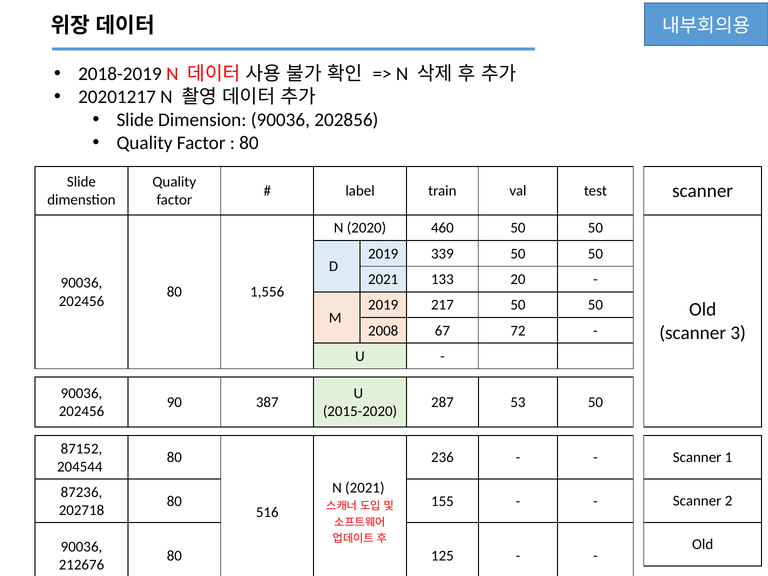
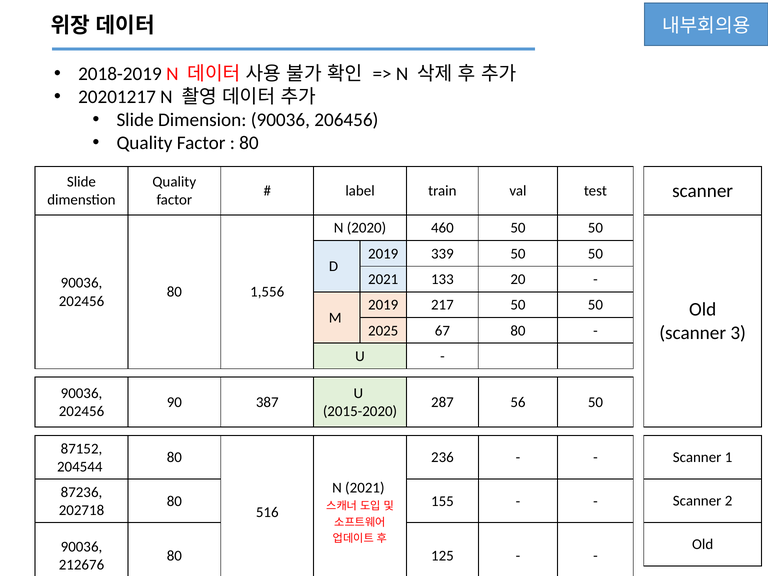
202856: 202856 -> 206456
2008: 2008 -> 2025
67 72: 72 -> 80
53: 53 -> 56
